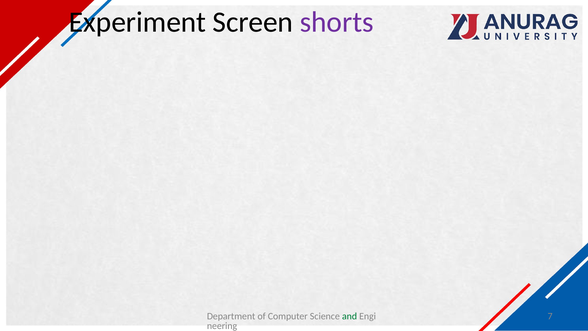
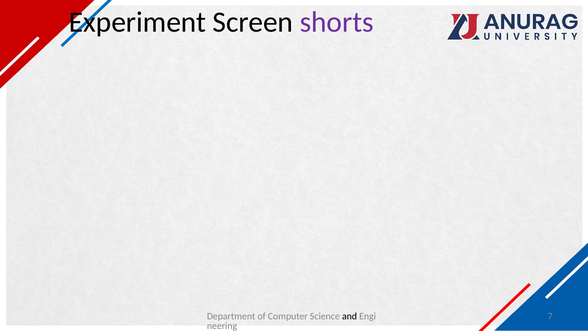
and colour: green -> black
